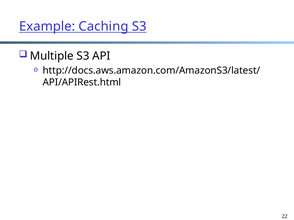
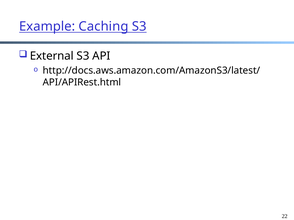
Multiple: Multiple -> External
